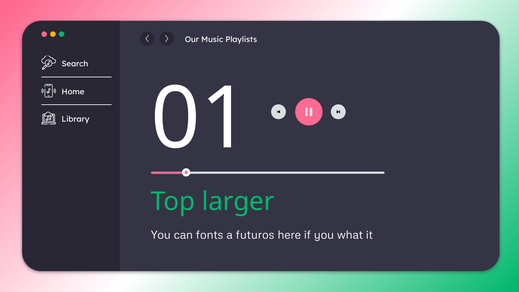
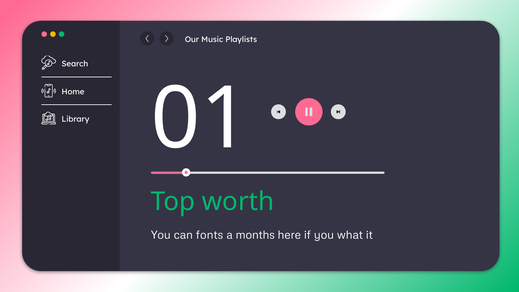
larger: larger -> worth
futuros: futuros -> months
